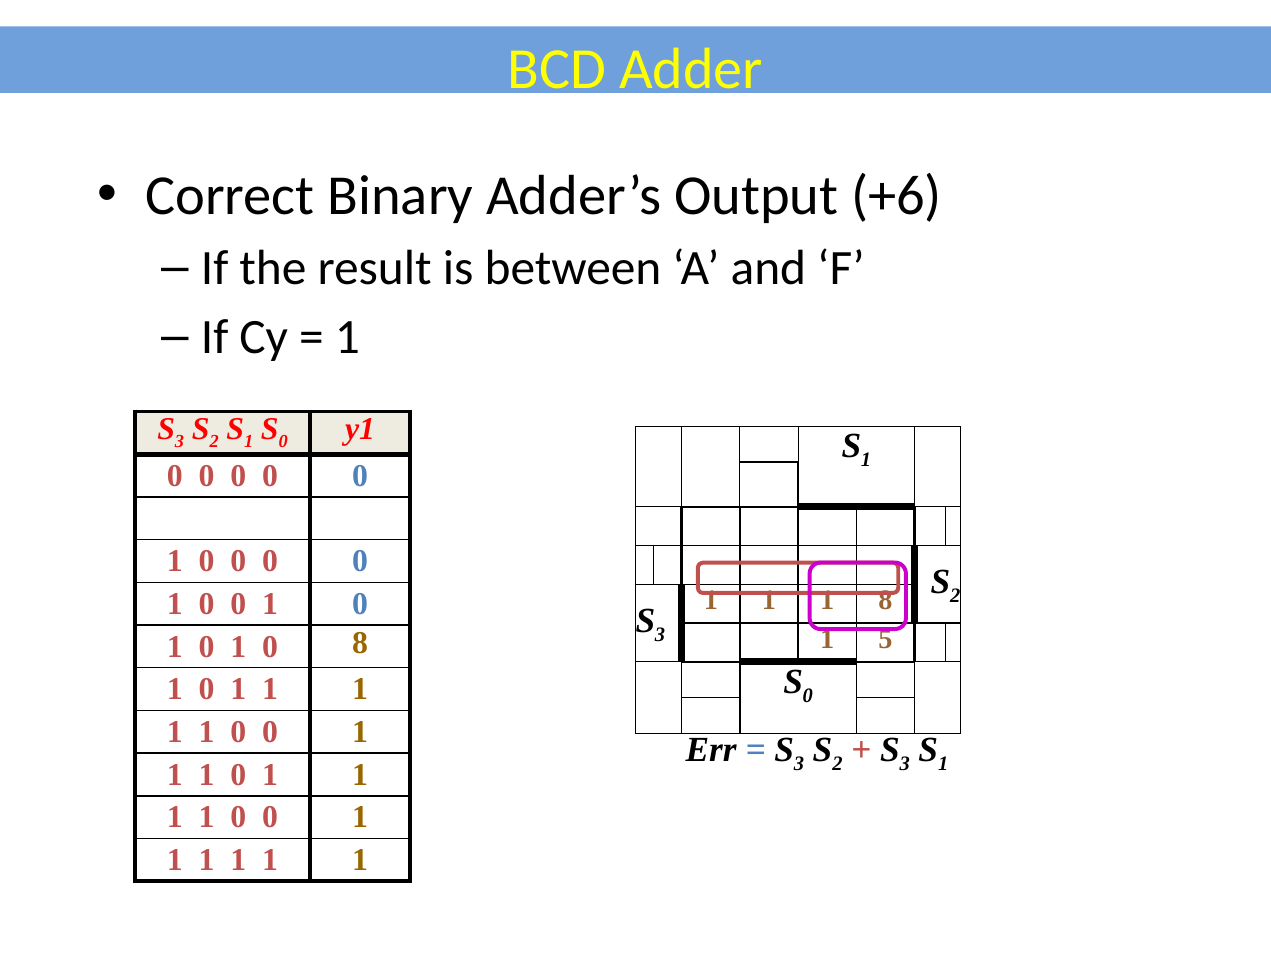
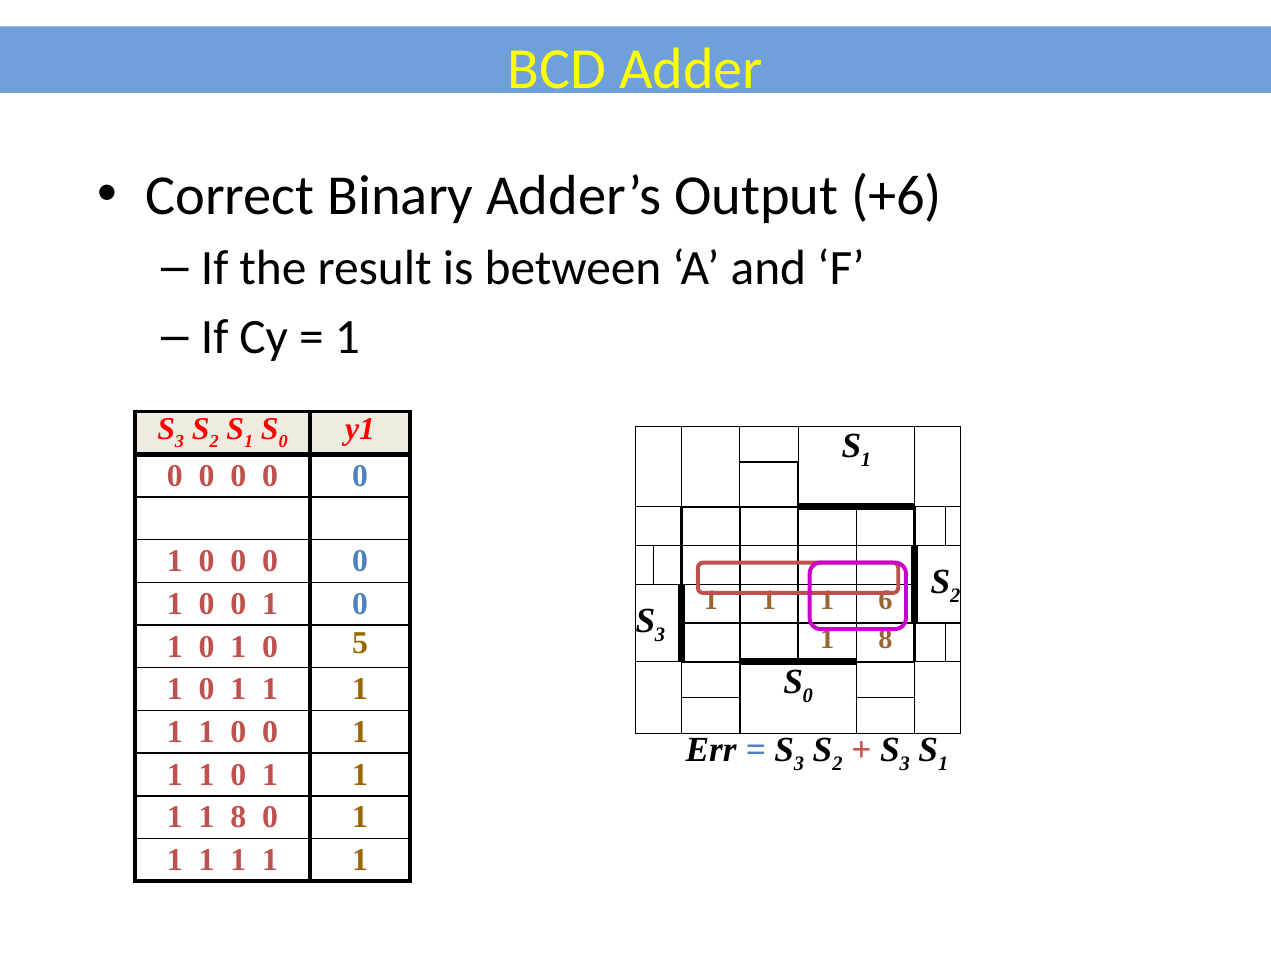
1 8: 8 -> 6
5 at (886, 639): 5 -> 8
0 8: 8 -> 5
0 at (238, 818): 0 -> 8
